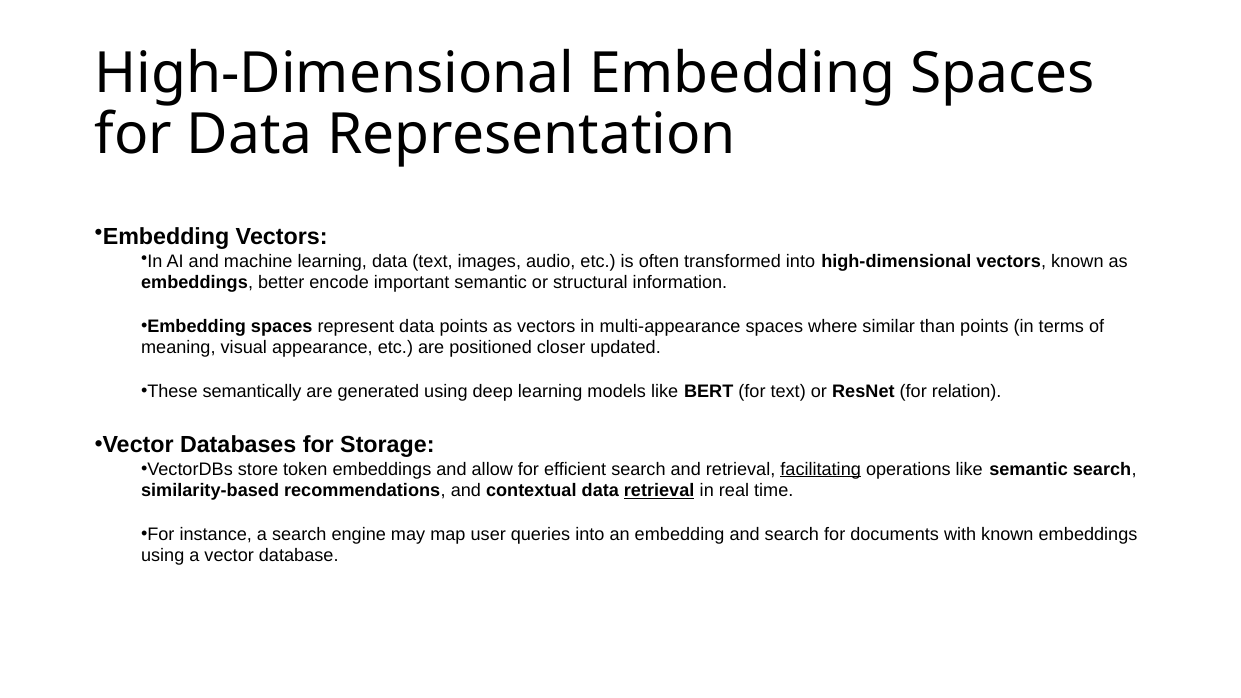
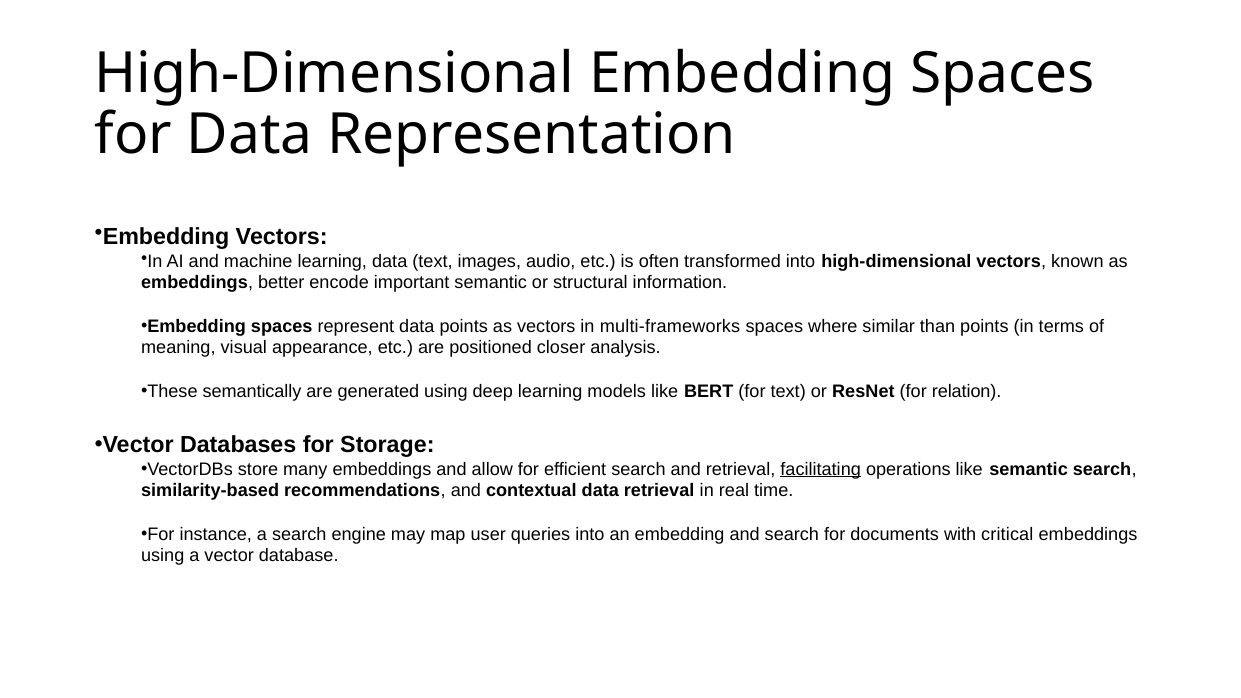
multi-appearance: multi-appearance -> multi-frameworks
updated: updated -> analysis
token: token -> many
retrieval at (659, 491) underline: present -> none
with known: known -> critical
